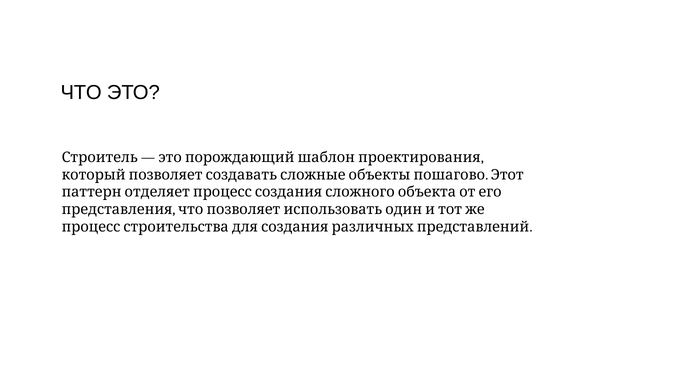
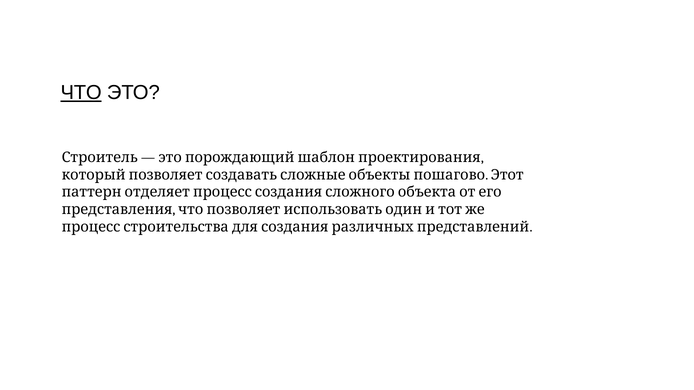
ЧТО underline: none -> present
